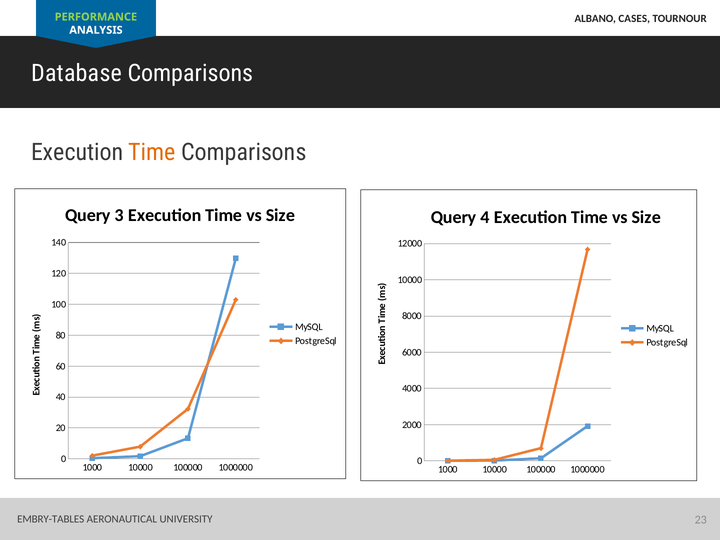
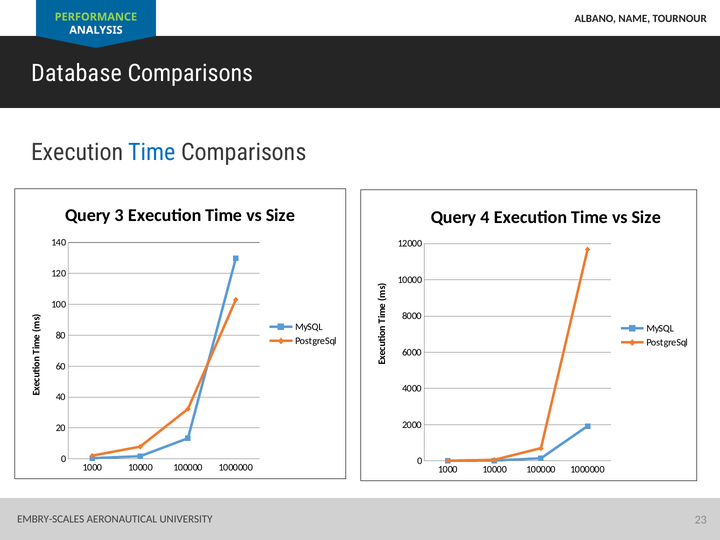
CASES: CASES -> NAME
Time at (152, 152) colour: orange -> blue
EMBRY-TABLES: EMBRY-TABLES -> EMBRY-SCALES
